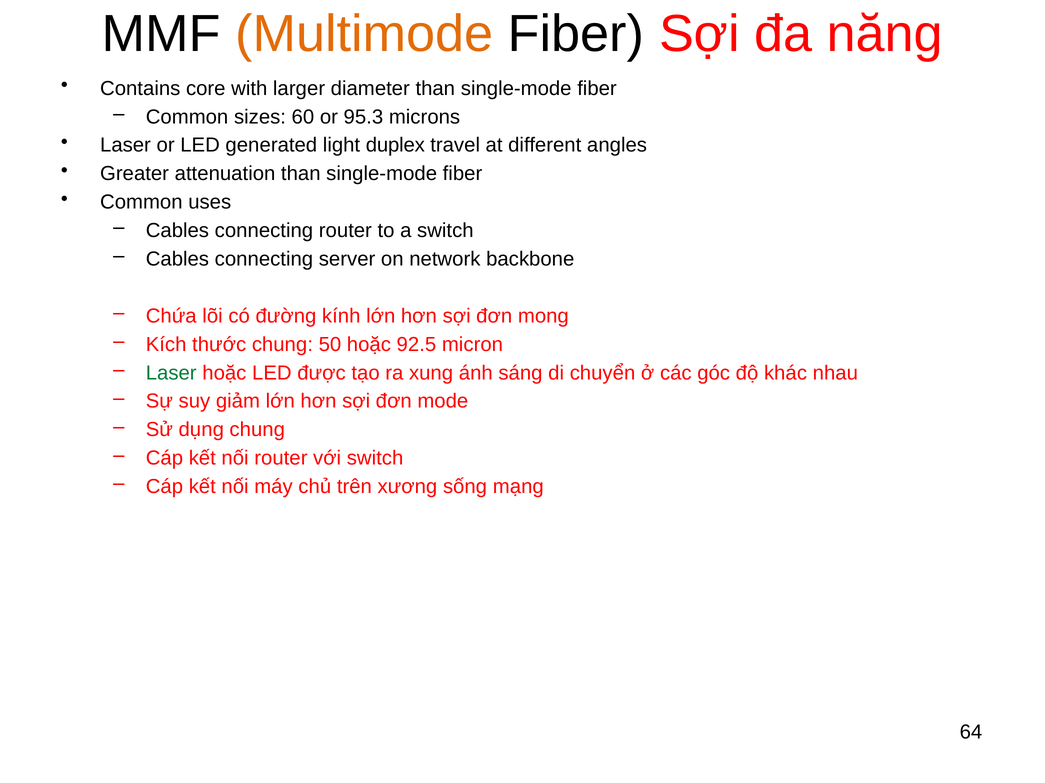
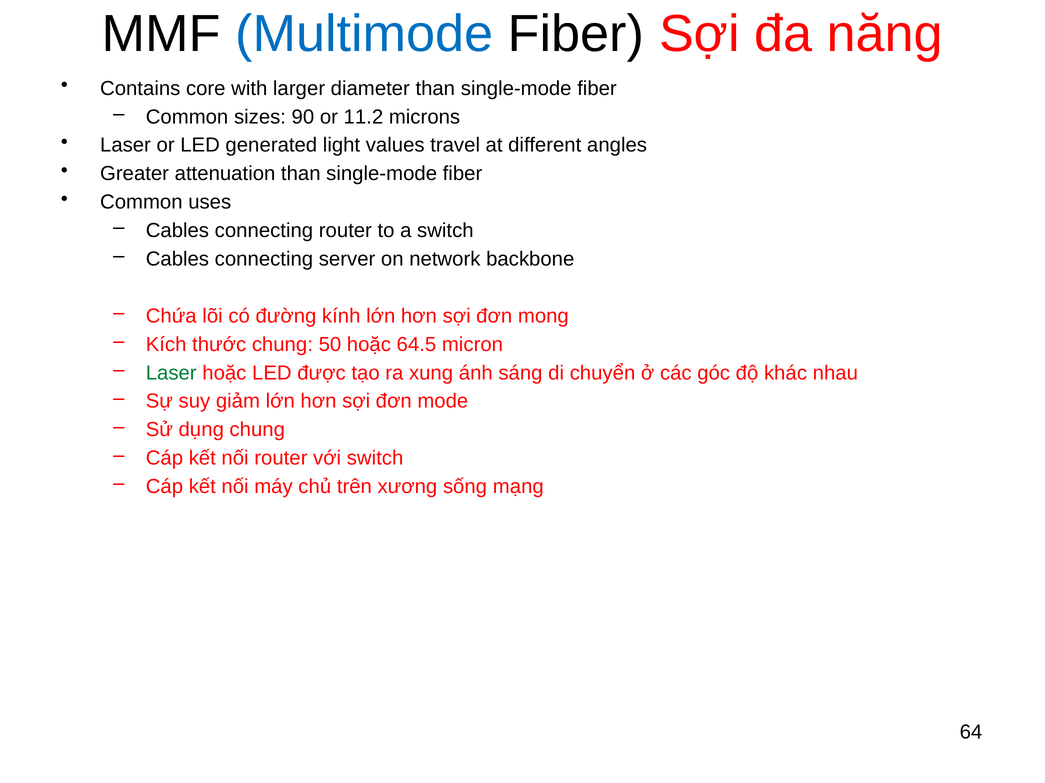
Multimode colour: orange -> blue
60: 60 -> 90
95.3: 95.3 -> 11.2
duplex: duplex -> values
92.5: 92.5 -> 64.5
